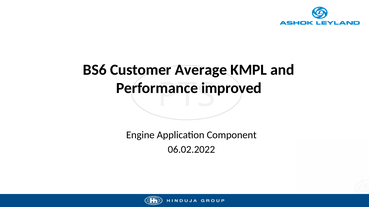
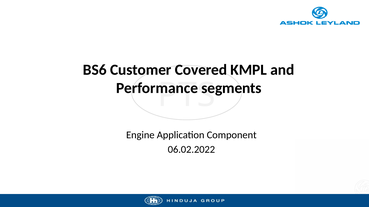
Average: Average -> Covered
improved: improved -> segments
